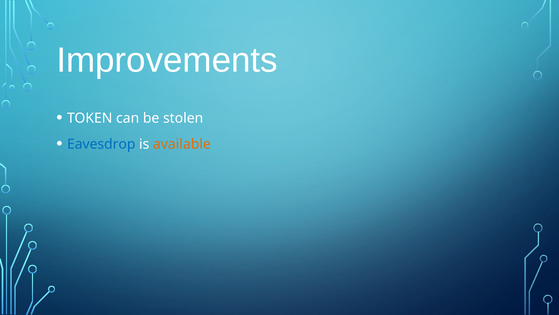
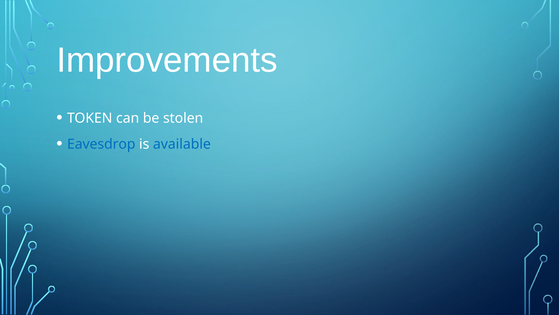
available colour: orange -> blue
